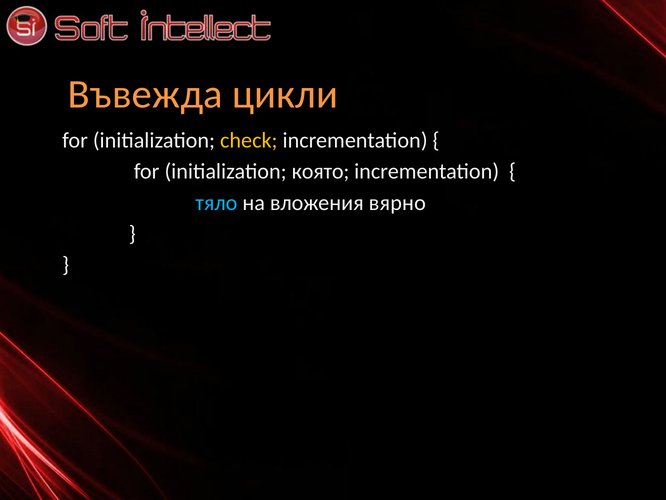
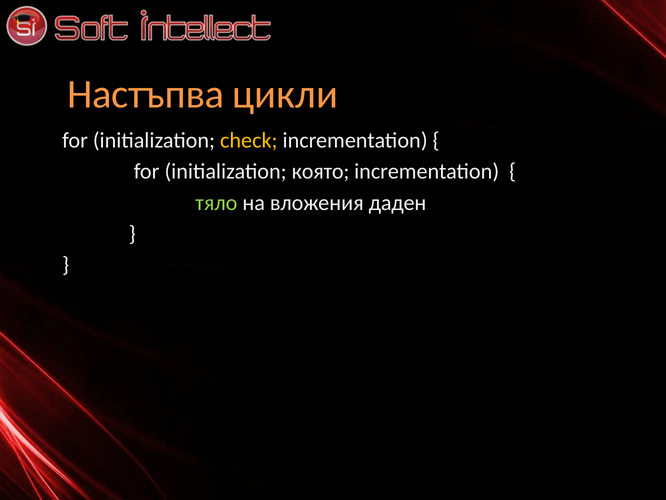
Въвежда: Въвежда -> Настъпва
тяло colour: light blue -> light green
вярно: вярно -> даден
